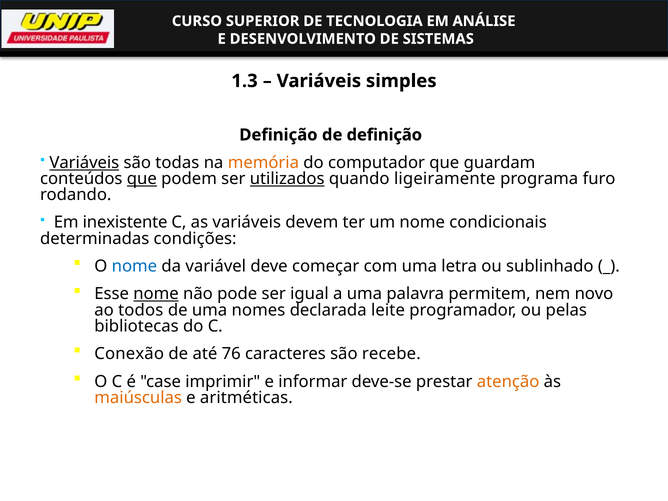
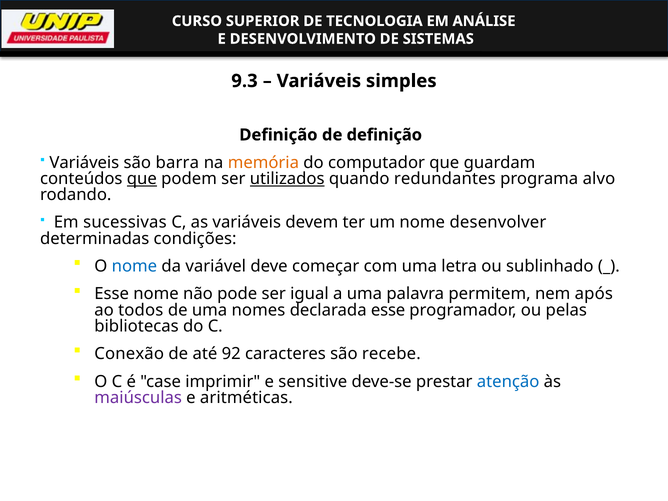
1.3: 1.3 -> 9.3
Variáveis at (84, 163) underline: present -> none
todas: todas -> barra
ligeiramente: ligeiramente -> redundantes
furo: furo -> alvo
inexistente: inexistente -> sucessivas
condicionais: condicionais -> desenvolver
nome at (156, 294) underline: present -> none
novo: novo -> após
declarada leite: leite -> esse
76: 76 -> 92
informar: informar -> sensitive
atenção colour: orange -> blue
maiúsculas colour: orange -> purple
